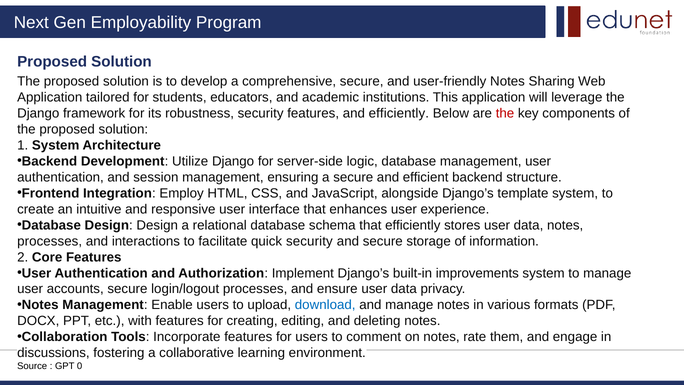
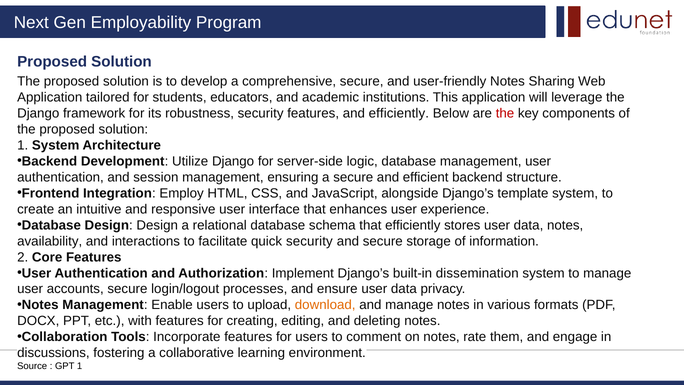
processes at (50, 241): processes -> availability
improvements: improvements -> dissemination
download colour: blue -> orange
GPT 0: 0 -> 1
